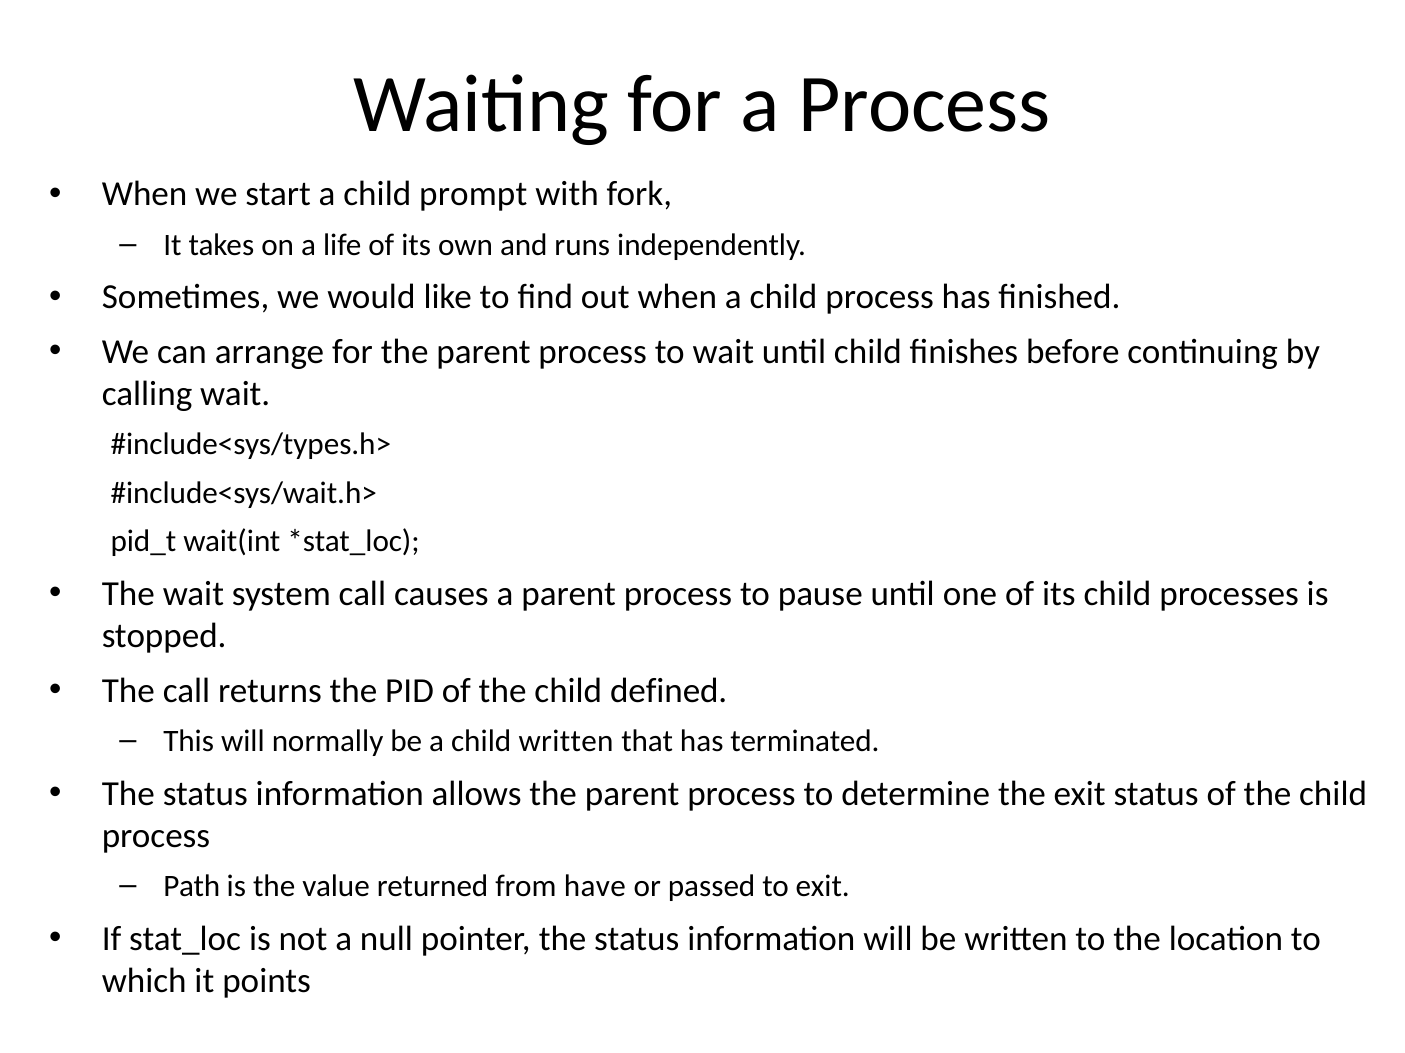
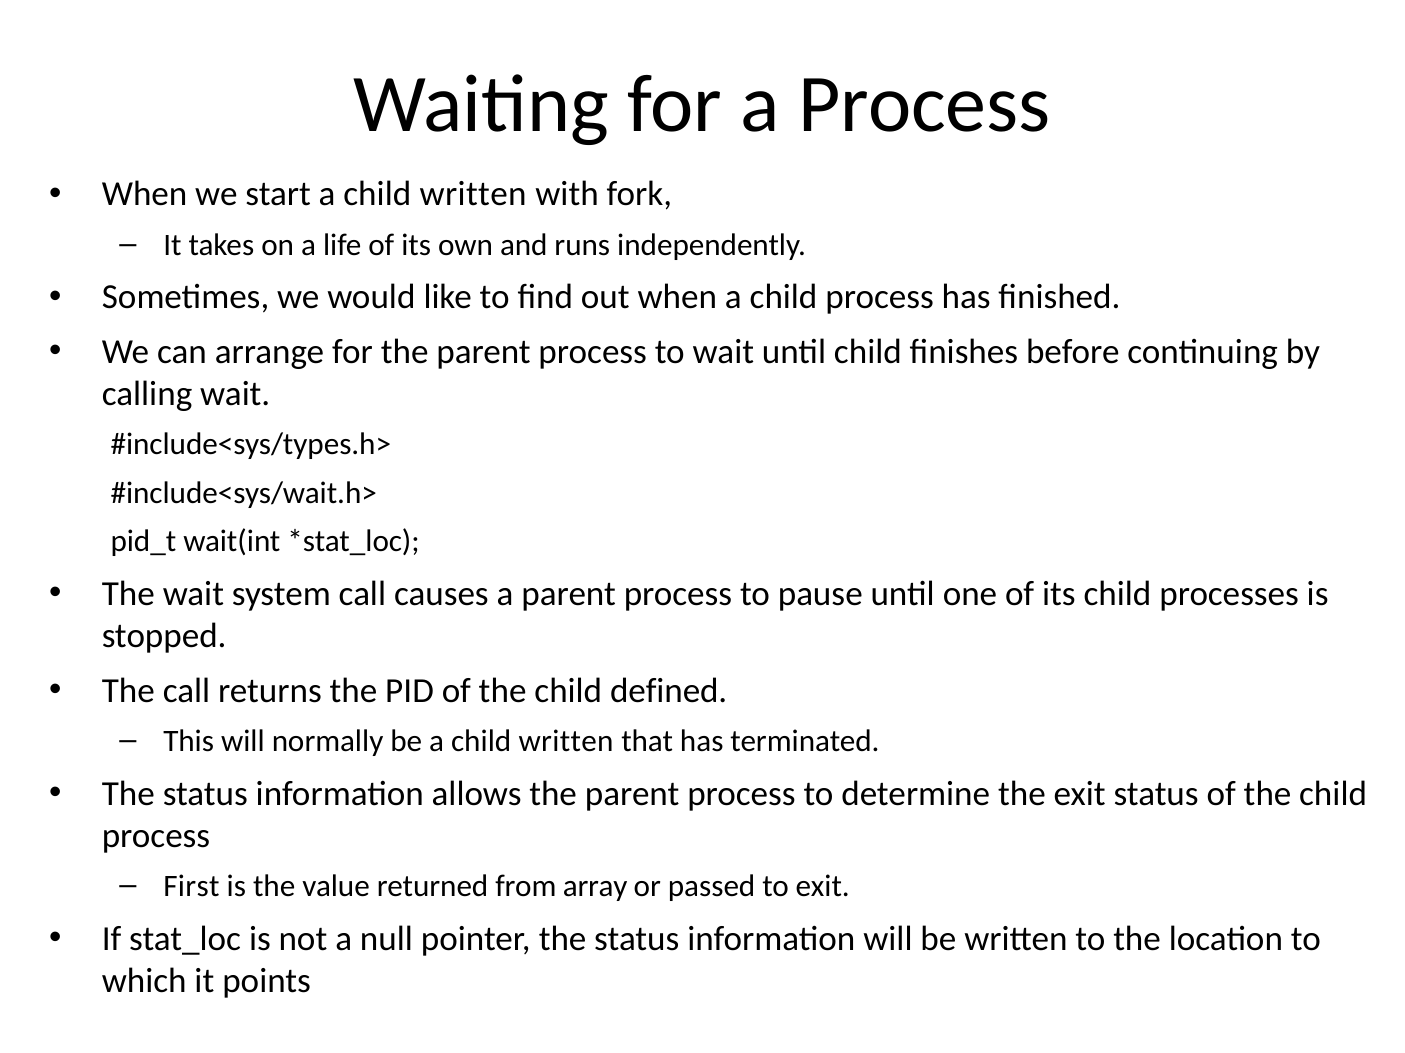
start a child prompt: prompt -> written
Path: Path -> First
have: have -> array
